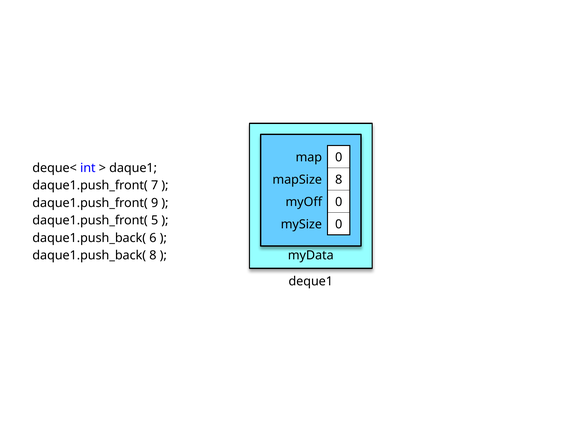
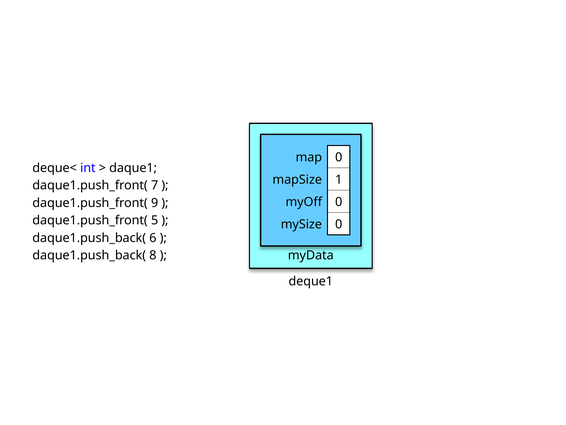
mapSize 8: 8 -> 1
